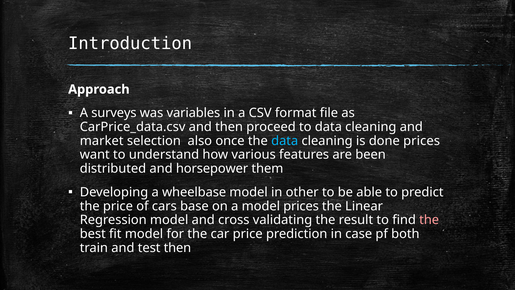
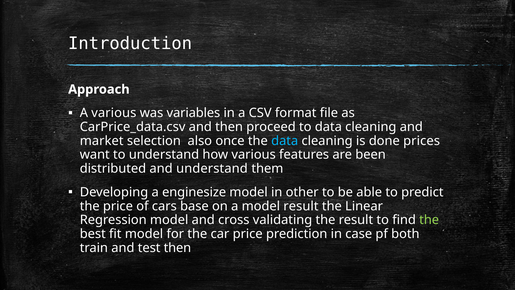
A surveys: surveys -> various
and horsepower: horsepower -> understand
wheelbase: wheelbase -> enginesize
model prices: prices -> result
the at (429, 220) colour: pink -> light green
